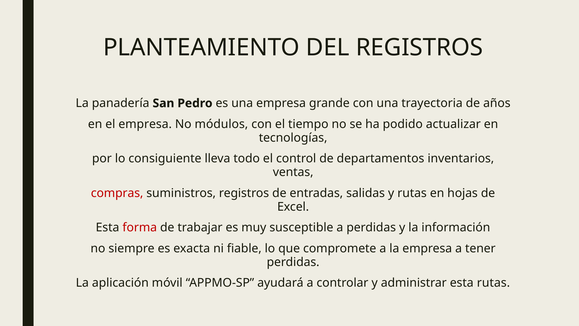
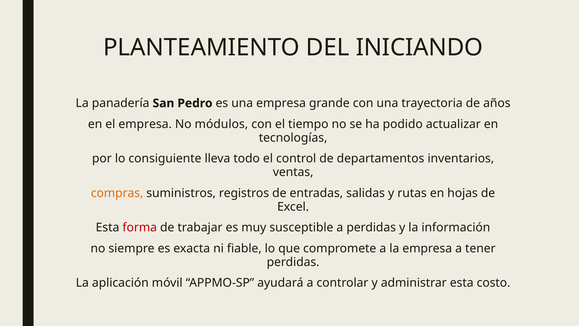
DEL REGISTROS: REGISTROS -> INICIANDO
compras colour: red -> orange
esta rutas: rutas -> costo
